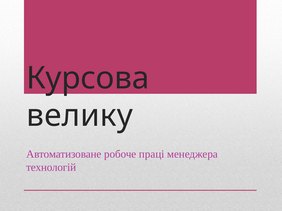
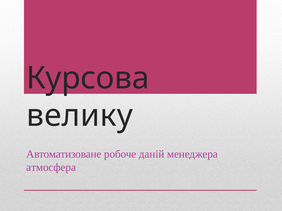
праці: праці -> даній
технологій: технологій -> атмосфера
